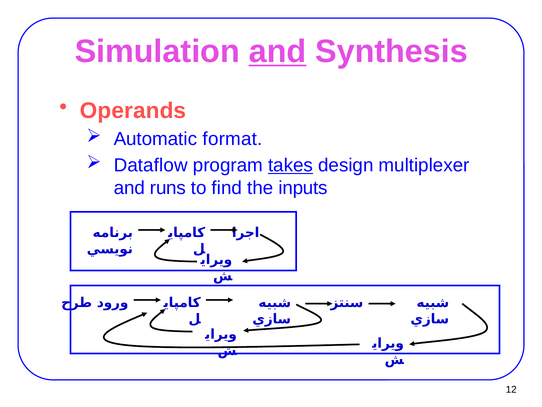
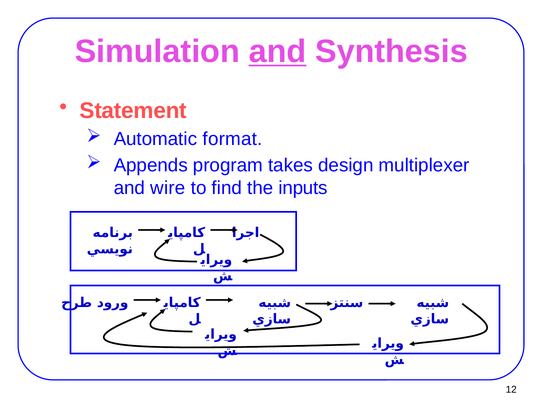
Operands: Operands -> Statement
Dataflow: Dataflow -> Appends
takes underline: present -> none
runs: runs -> wire
